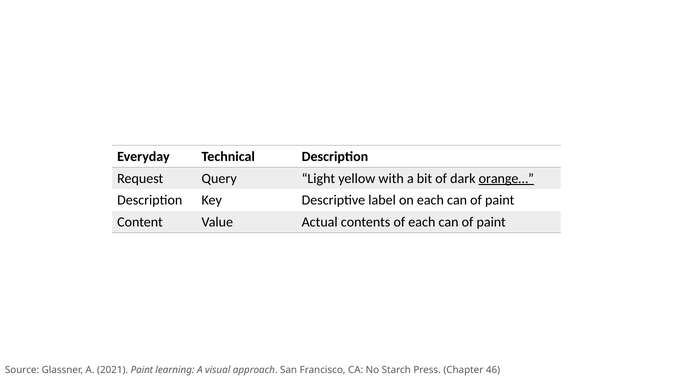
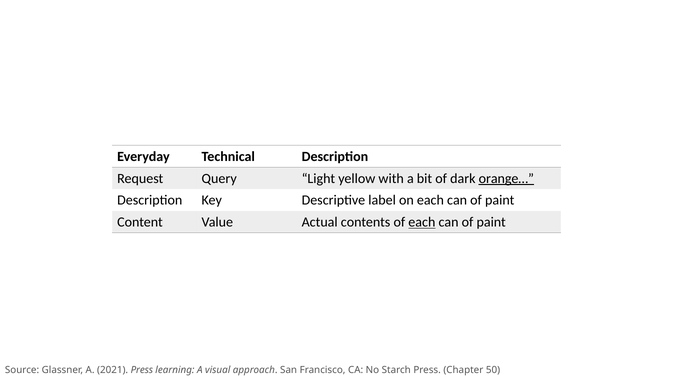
each at (422, 223) underline: none -> present
2021 Paint: Paint -> Press
46: 46 -> 50
